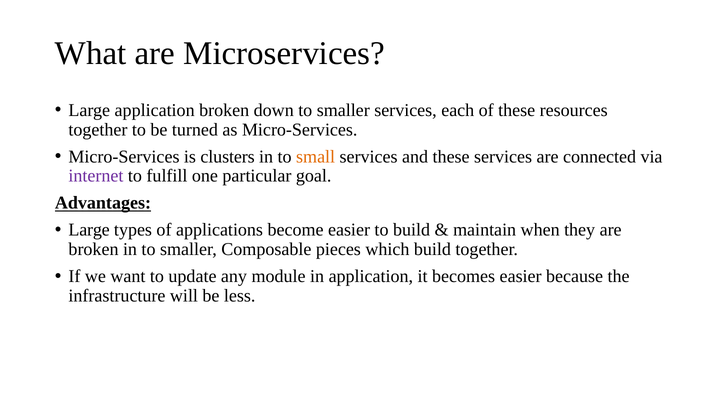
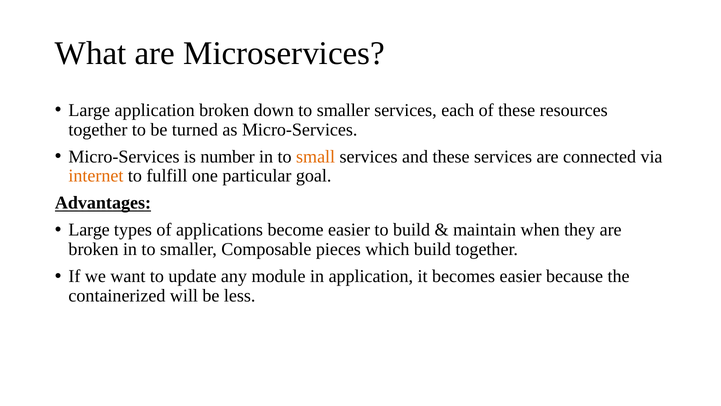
clusters: clusters -> number
internet colour: purple -> orange
infrastructure: infrastructure -> containerized
